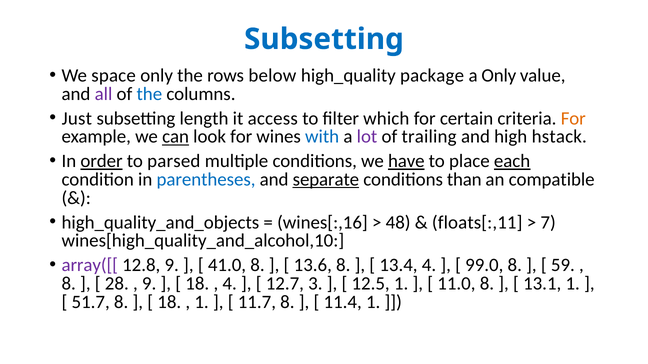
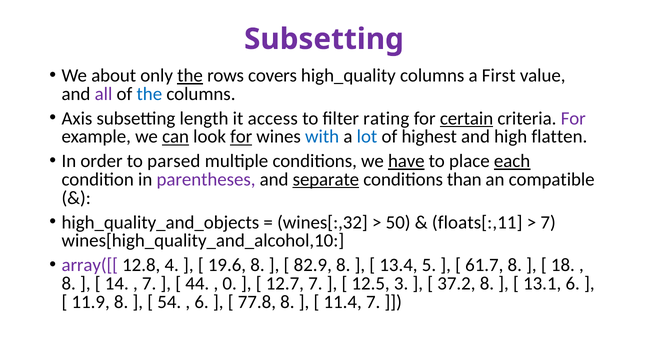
Subsetting at (324, 39) colour: blue -> purple
space: space -> about
the at (190, 76) underline: none -> present
below: below -> covers
high_quality package: package -> columns
a Only: Only -> First
Just: Just -> Axis
which: which -> rating
certain underline: none -> present
For at (573, 119) colour: orange -> purple
for at (241, 137) underline: none -> present
lot colour: purple -> blue
trailing: trailing -> highest
hstack: hstack -> flatten
order underline: present -> none
parentheses colour: blue -> purple
wines[:,16: wines[:,16 -> wines[:,32
48: 48 -> 50
12.8 9: 9 -> 4
41.0: 41.0 -> 19.6
13.6: 13.6 -> 82.9
13.4 4: 4 -> 5
99.0: 99.0 -> 61.7
59: 59 -> 18
28: 28 -> 14
9 at (149, 284): 9 -> 7
18 at (197, 284): 18 -> 44
4 at (230, 284): 4 -> 0
12.7 3: 3 -> 7
12.5 1: 1 -> 3
11.0: 11.0 -> 37.2
13.1 1: 1 -> 6
51.7: 51.7 -> 11.9
18 at (169, 302): 18 -> 54
1 at (202, 302): 1 -> 6
11.7: 11.7 -> 77.8
11.4 1: 1 -> 7
